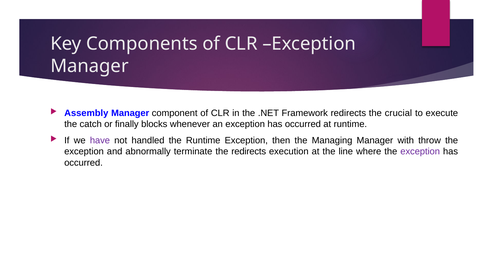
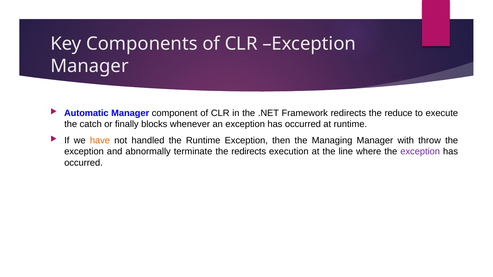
Assembly: Assembly -> Automatic
crucial: crucial -> reduce
have colour: purple -> orange
